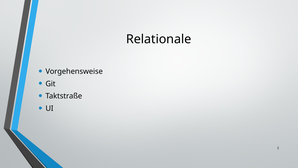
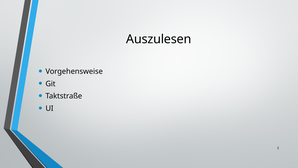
Relationale: Relationale -> Auszulesen
